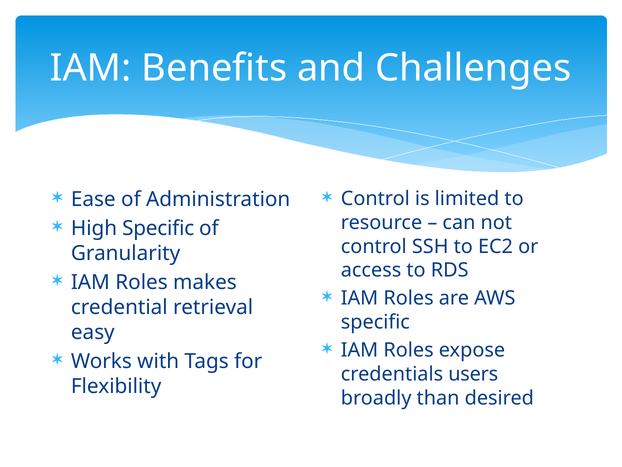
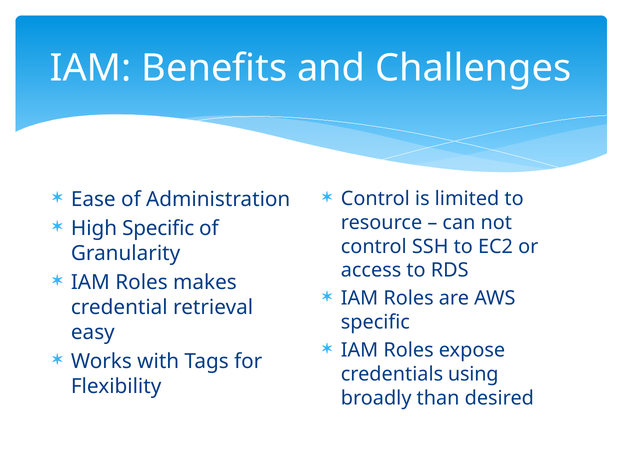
users: users -> using
